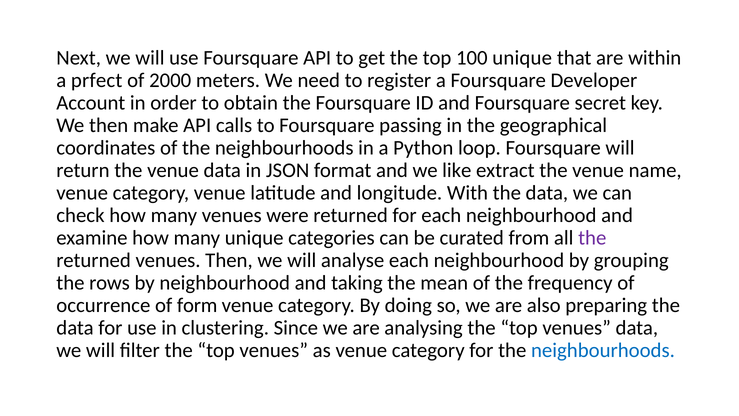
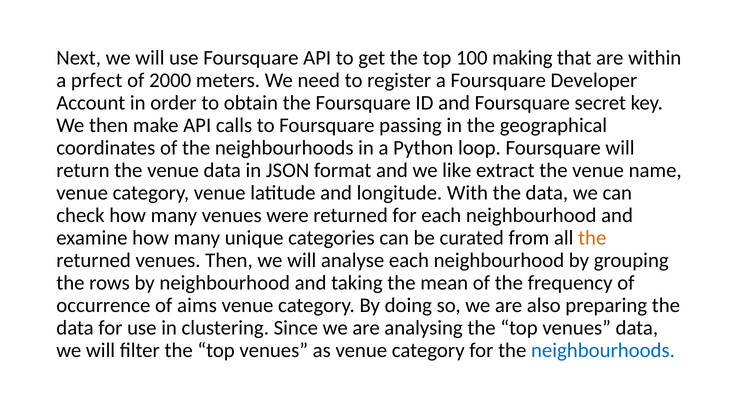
100 unique: unique -> making
the at (592, 238) colour: purple -> orange
form: form -> aims
